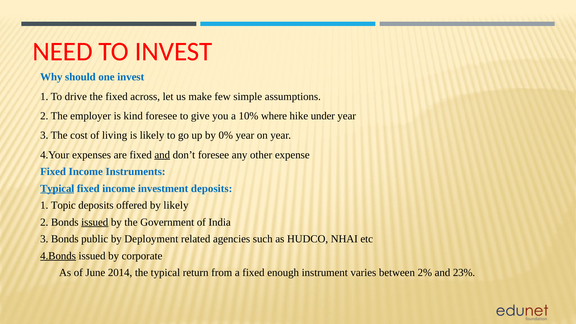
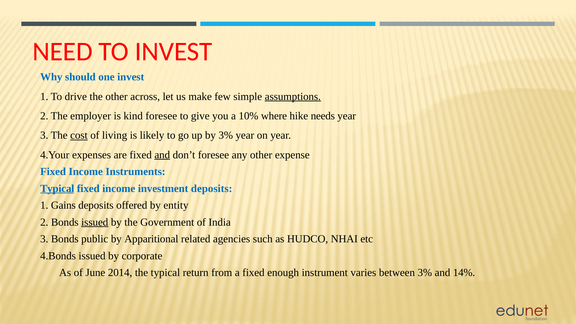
the fixed: fixed -> other
assumptions underline: none -> present
under: under -> needs
cost underline: none -> present
by 0%: 0% -> 3%
Topic: Topic -> Gains
by likely: likely -> entity
Deployment: Deployment -> Apparitional
4.Bonds underline: present -> none
between 2%: 2% -> 3%
23%: 23% -> 14%
